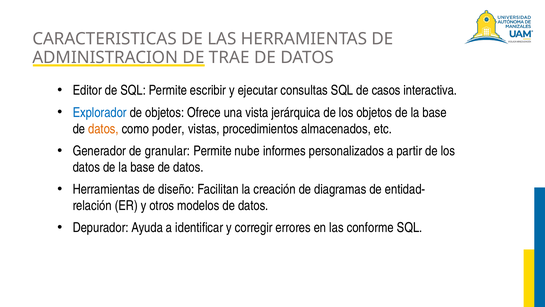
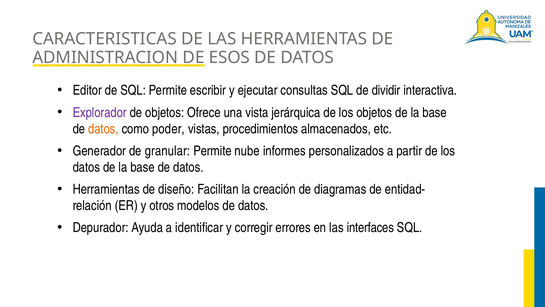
TRAE: TRAE -> ESOS
casos: casos -> dividir
Explorador colour: blue -> purple
conforme: conforme -> interfaces
